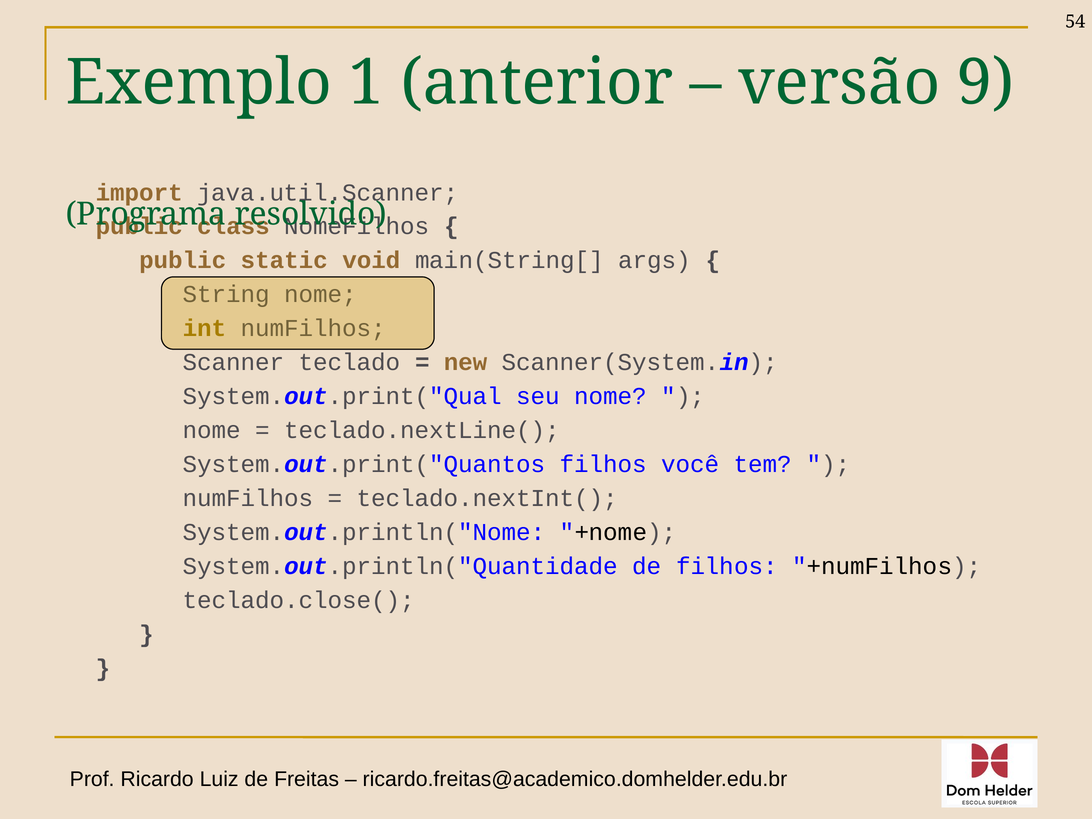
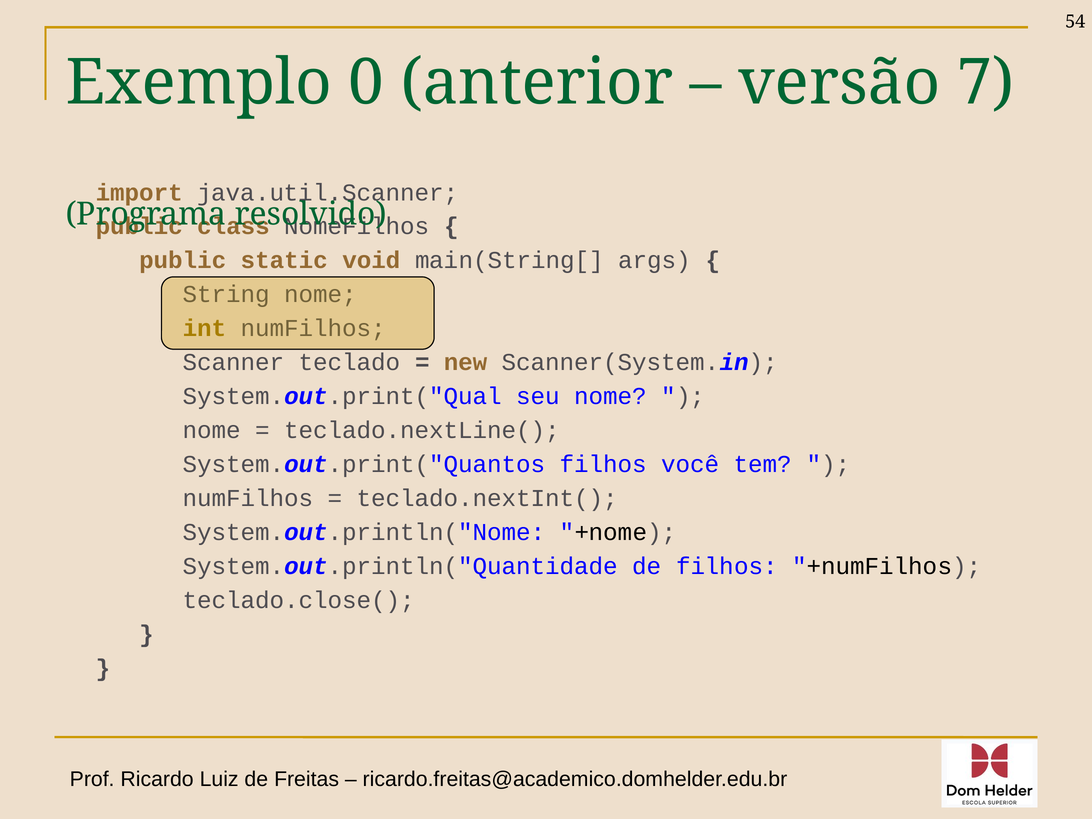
1: 1 -> 0
9: 9 -> 7
